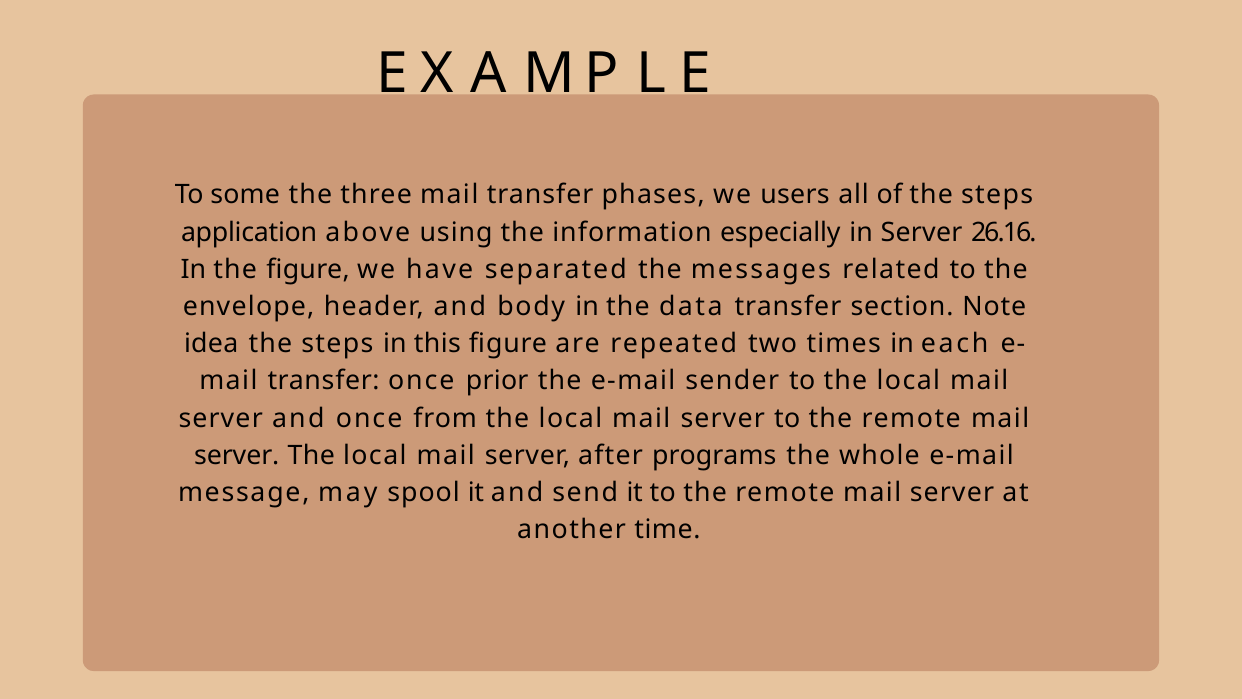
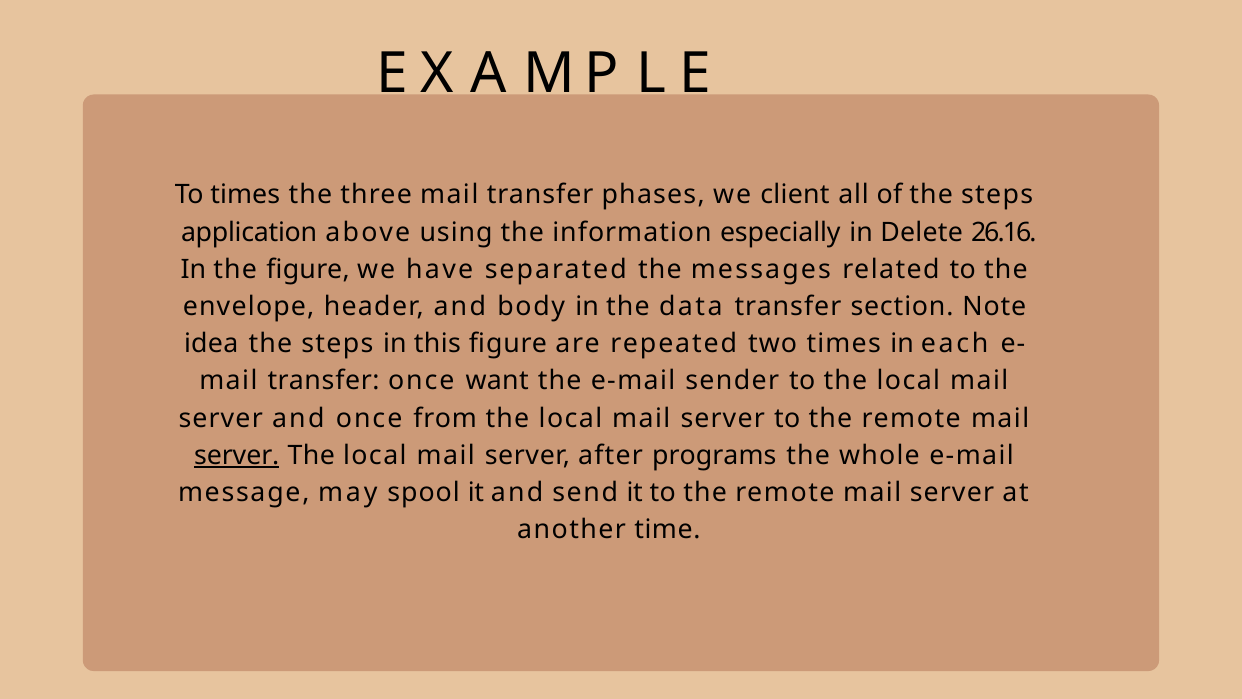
To some: some -> times
users: users -> client
in Server: Server -> Delete
prior: prior -> want
server at (237, 455) underline: none -> present
